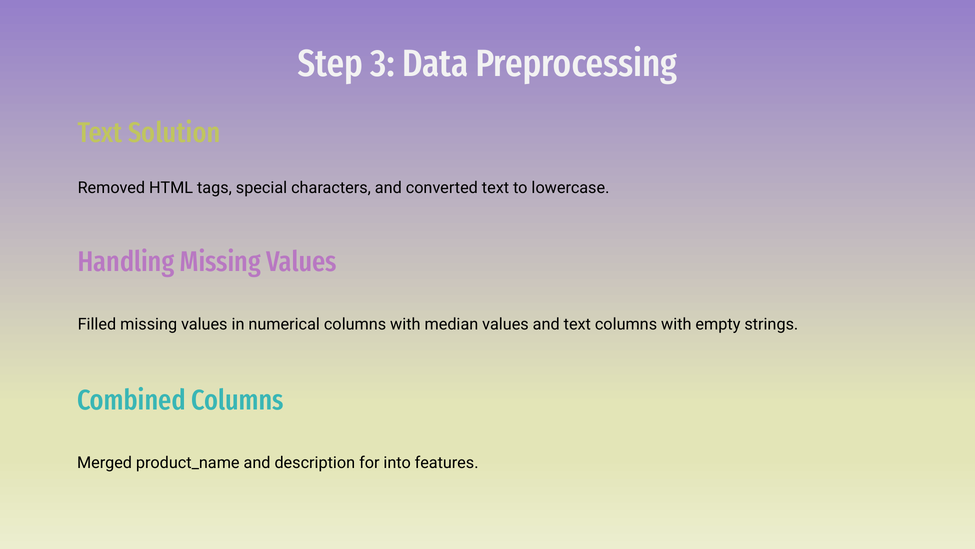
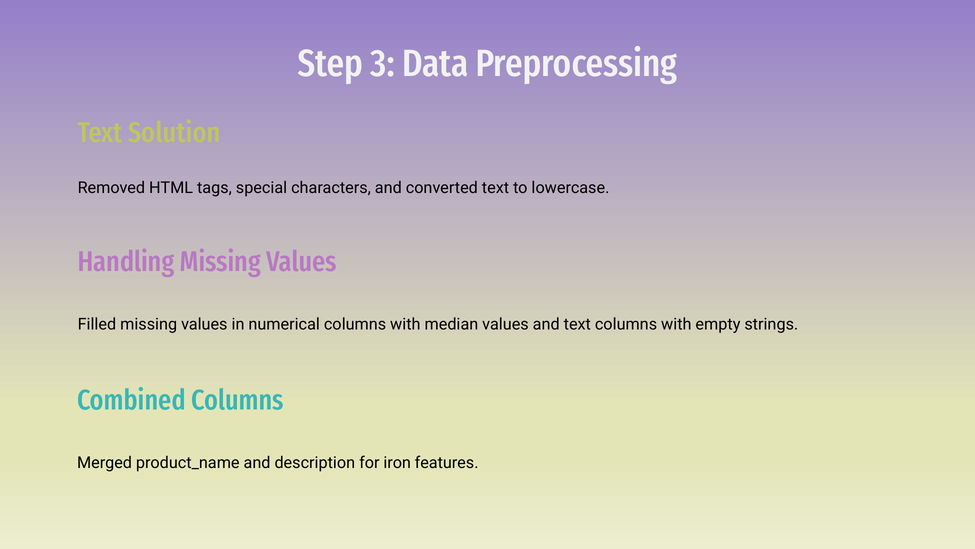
into: into -> iron
